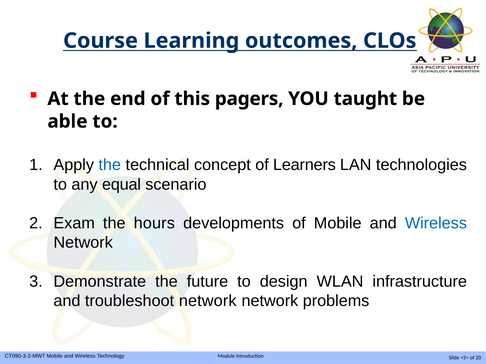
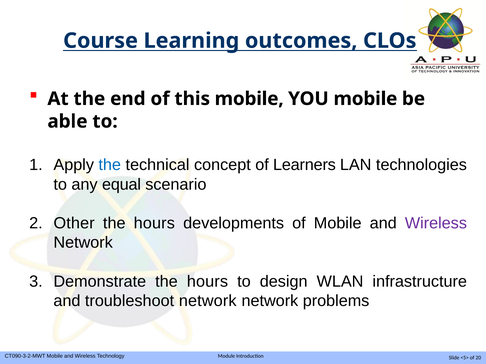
this pagers: pagers -> mobile
YOU taught: taught -> mobile
Exam: Exam -> Other
Wireless at (436, 223) colour: blue -> purple
Demonstrate the future: future -> hours
